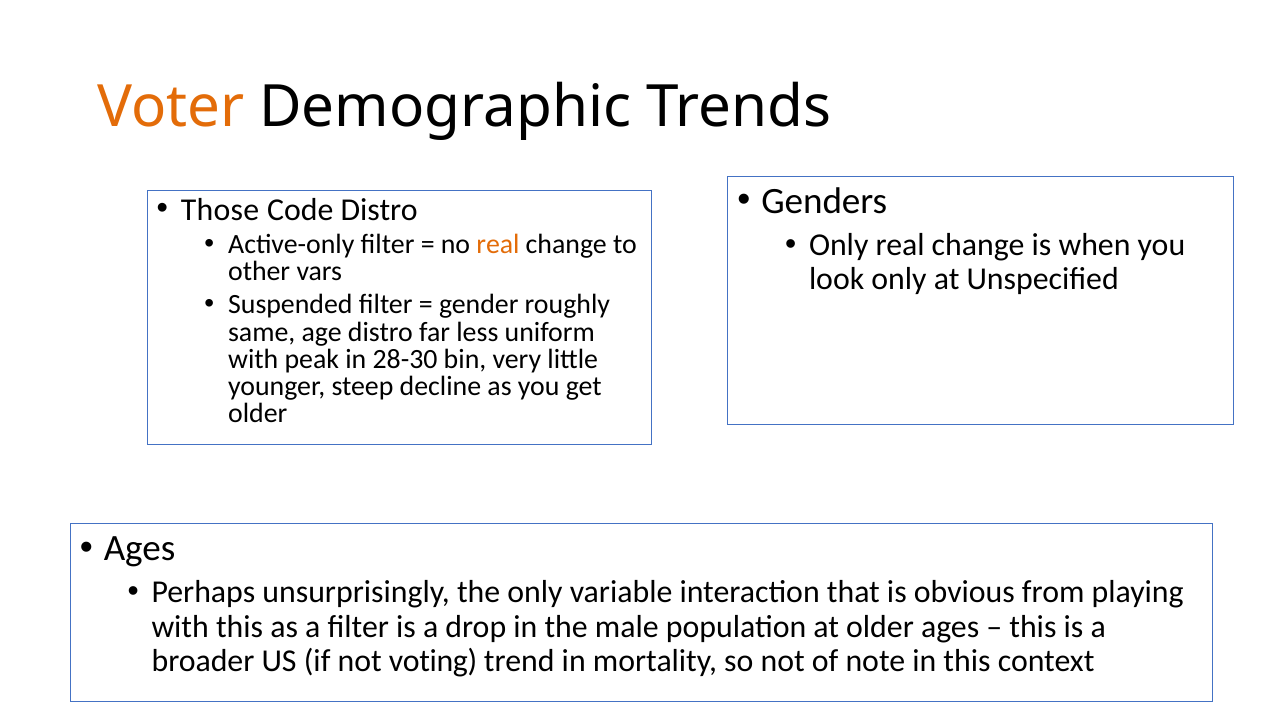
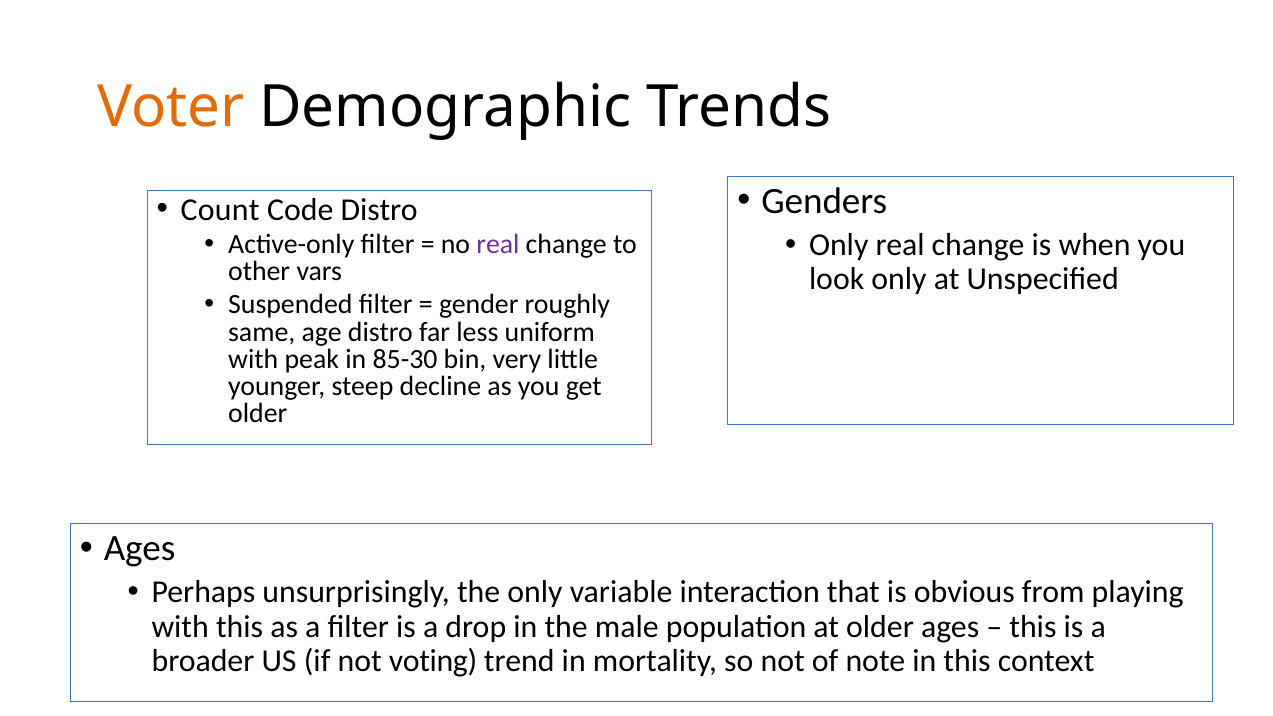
Those: Those -> Count
real at (498, 245) colour: orange -> purple
28-30: 28-30 -> 85-30
